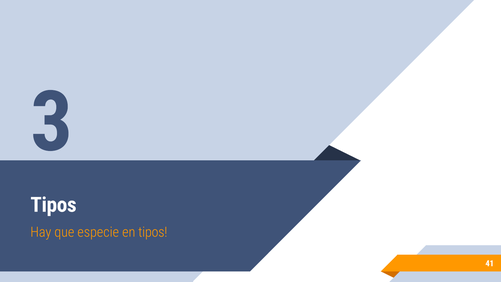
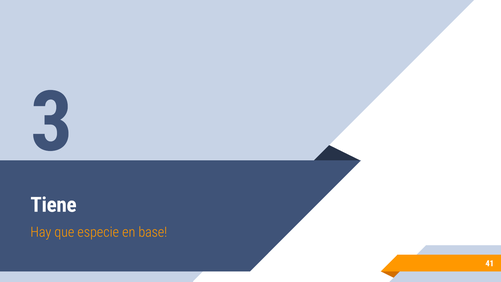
Tipos at (53, 205): Tipos -> Tiene
en tipos: tipos -> base
